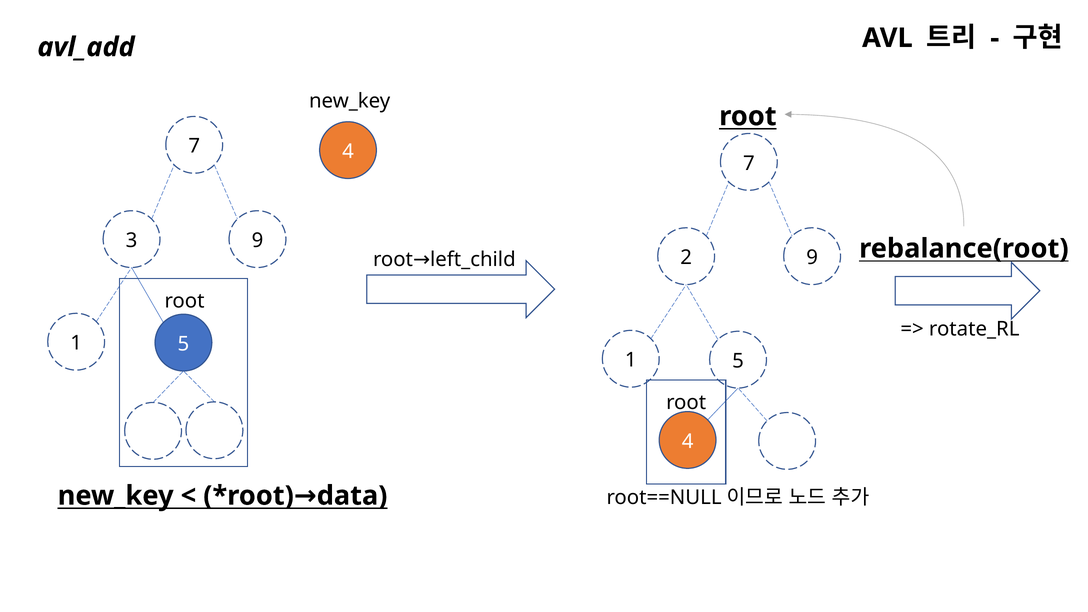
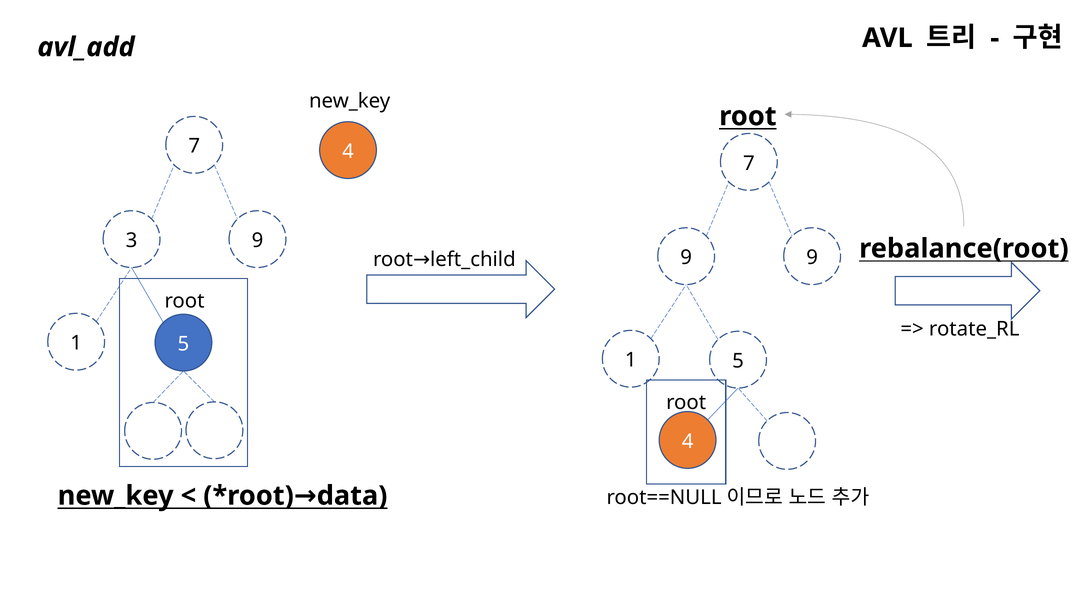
2 at (686, 258): 2 -> 9
